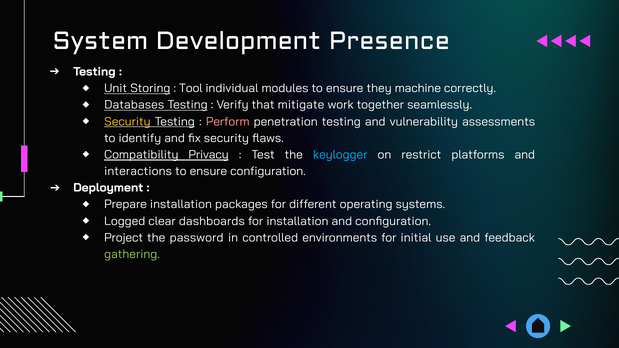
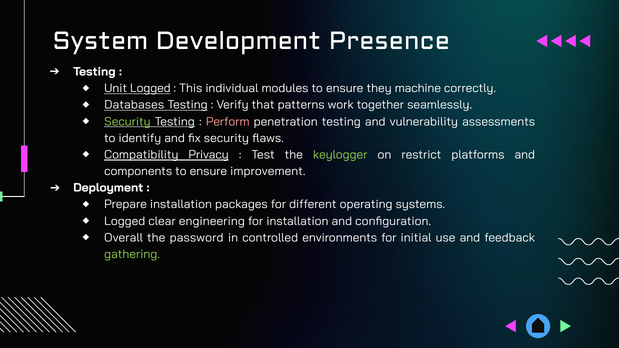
Unit Storing: Storing -> Logged
Tool: Tool -> This
mitigate: mitigate -> patterns
Security at (127, 122) colour: yellow -> light green
keylogger colour: light blue -> light green
interactions: interactions -> components
ensure configuration: configuration -> improvement
dashboards: dashboards -> engineering
Project: Project -> Overall
